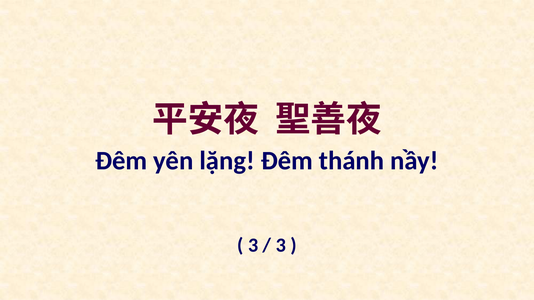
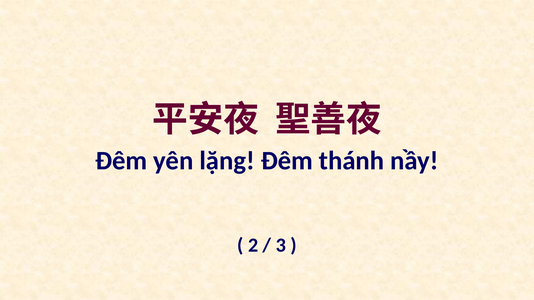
3 at (253, 245): 3 -> 2
